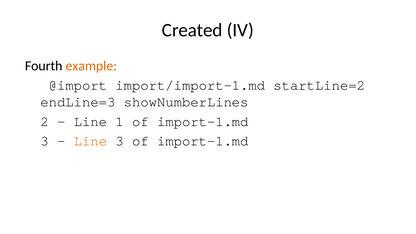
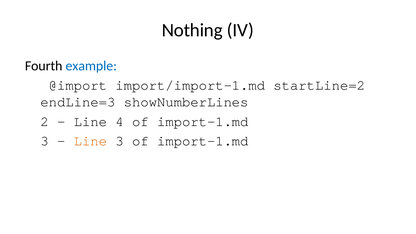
Created: Created -> Nothing
example colour: orange -> blue
1: 1 -> 4
